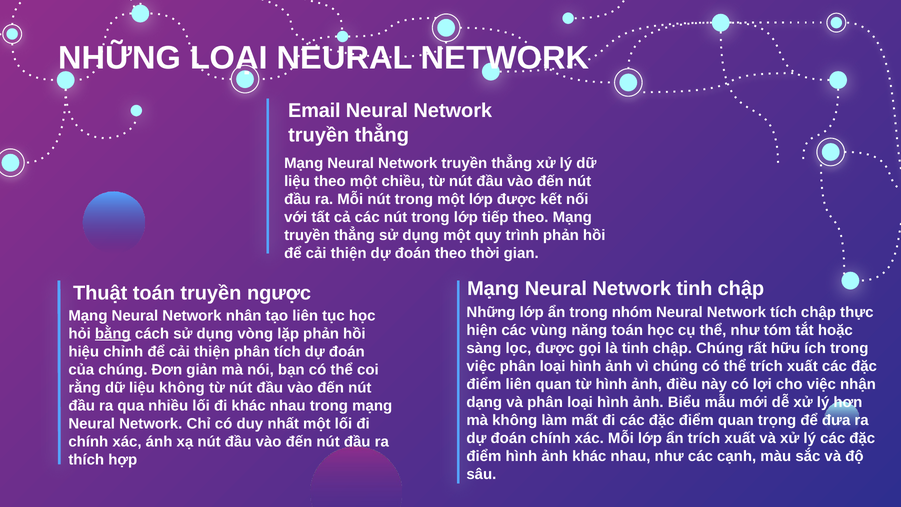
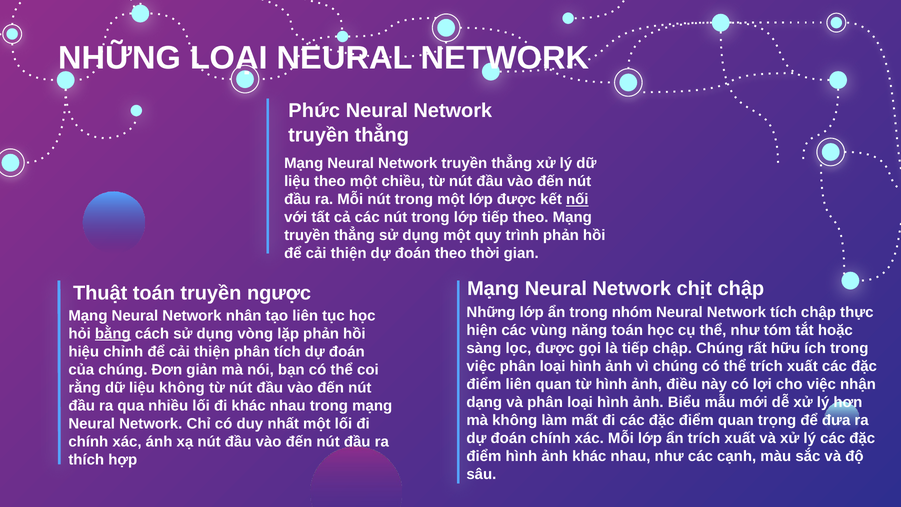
Email: Email -> Phức
nối underline: none -> present
Network tinh: tinh -> chịt
là tinh: tinh -> tiếp
